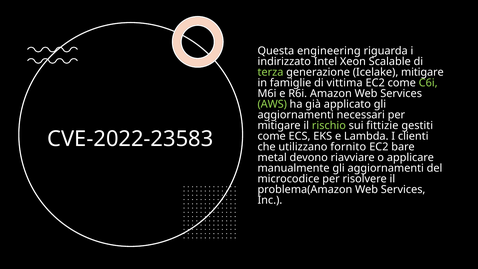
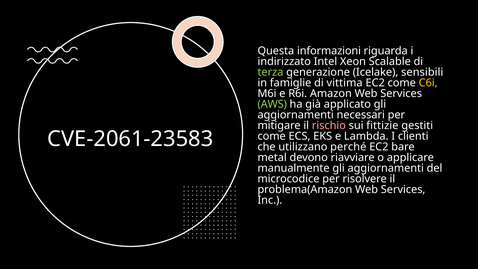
engineering: engineering -> informazioni
Icelake mitigare: mitigare -> sensibili
C6i colour: light green -> yellow
rischio colour: light green -> pink
CVE-2022-23583: CVE-2022-23583 -> CVE-2061-23583
fornito: fornito -> perché
